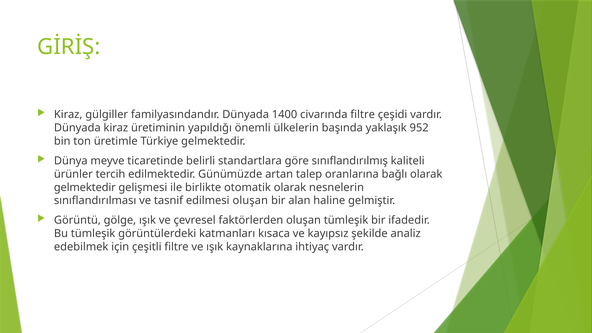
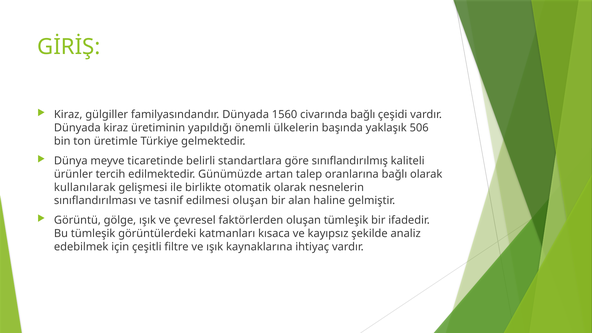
1400: 1400 -> 1560
civarında filtre: filtre -> bağlı
952: 952 -> 506
gelmektedir at (85, 187): gelmektedir -> kullanılarak
